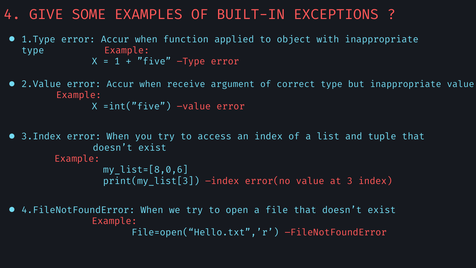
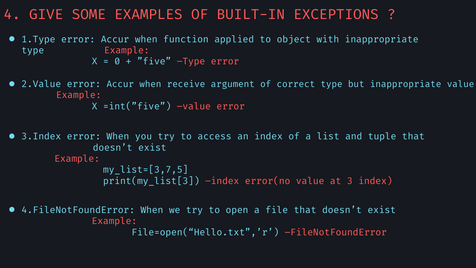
1: 1 -> 0
my_list=[8,0,6: my_list=[8,0,6 -> my_list=[3,7,5
